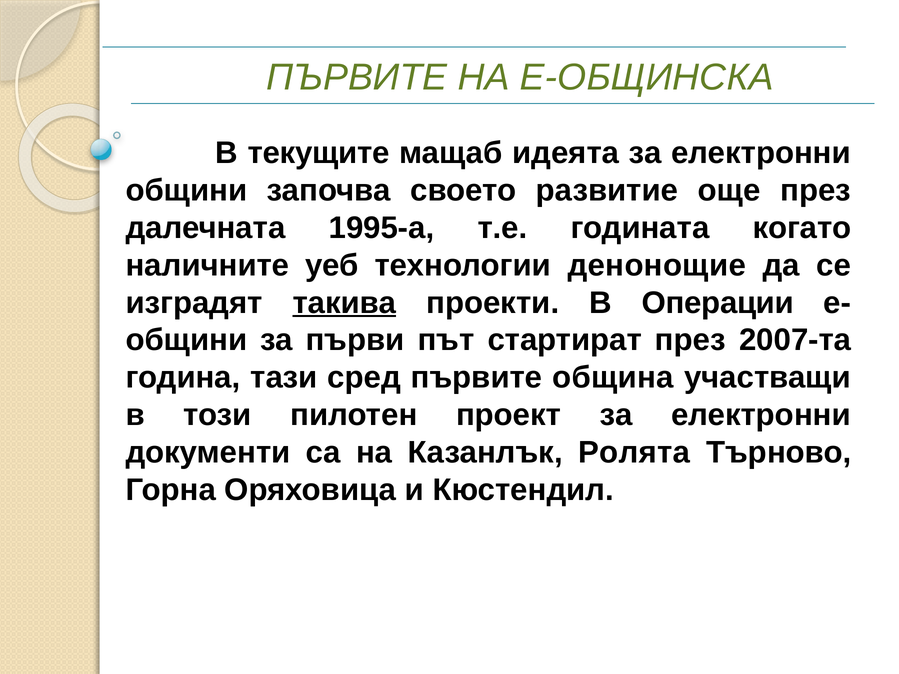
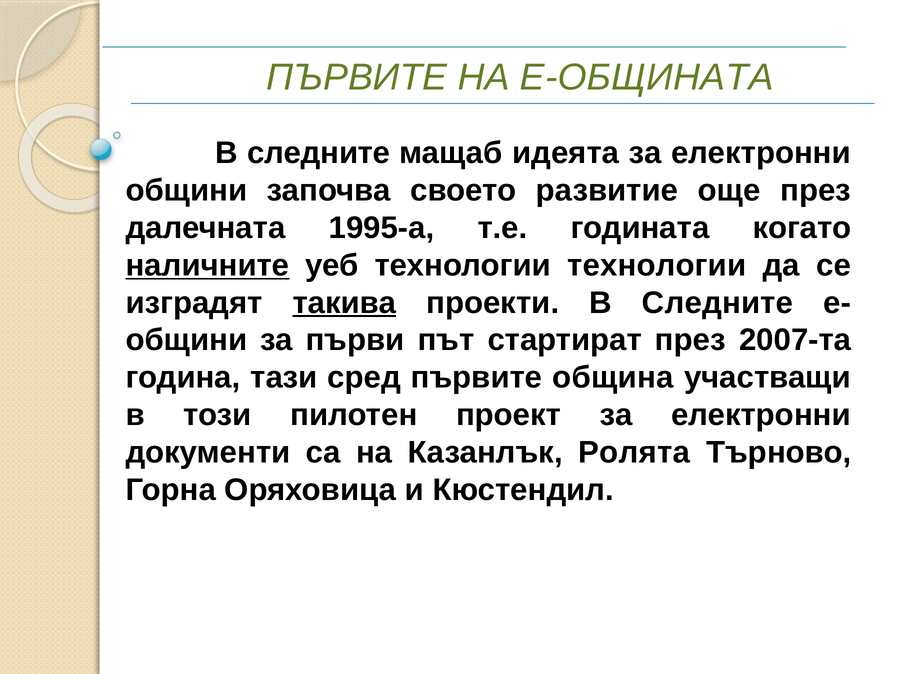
Е-ОБЩИНСКА: Е-ОБЩИНСКА -> Е-ОБЩИНАТА
текущите at (319, 153): текущите -> следните
наличните underline: none -> present
технологии денонощие: денонощие -> технологии
проекти В Операции: Операции -> Следните
